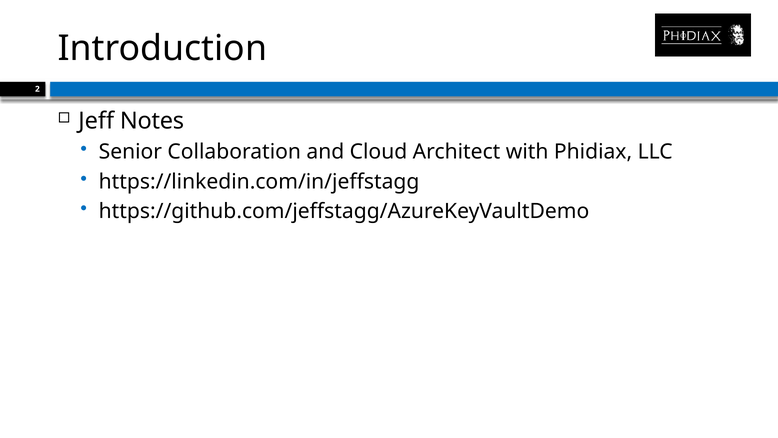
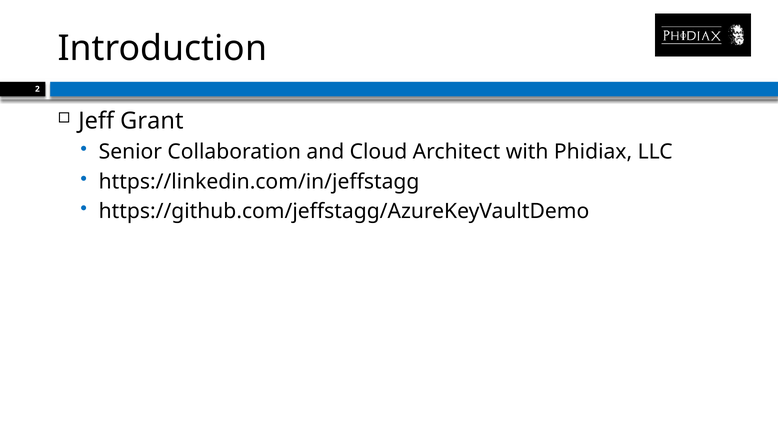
Notes: Notes -> Grant
